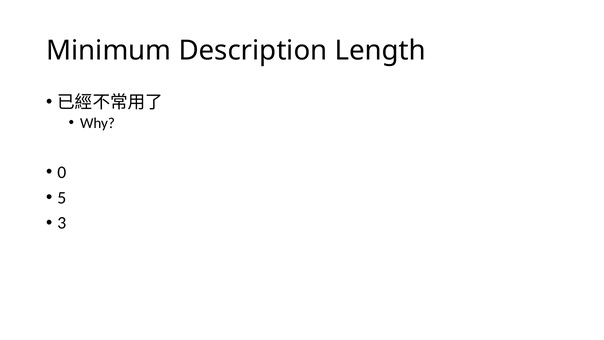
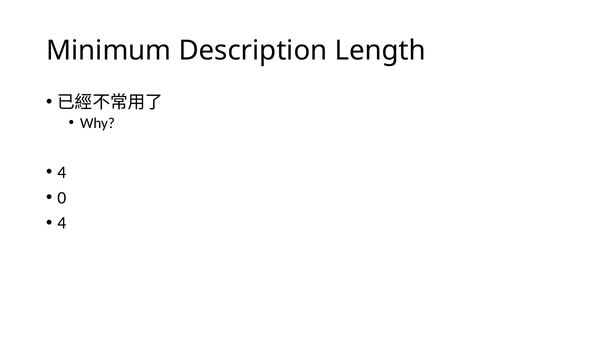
0 at (62, 172): 0 -> 4
5: 5 -> 0
3 at (62, 223): 3 -> 4
